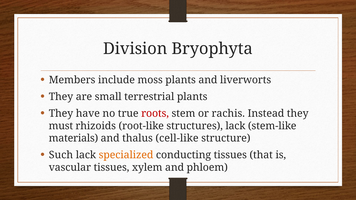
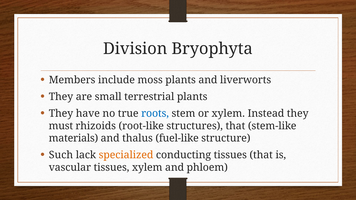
roots colour: red -> blue
or rachis: rachis -> xylem
structures lack: lack -> that
cell-like: cell-like -> fuel-like
